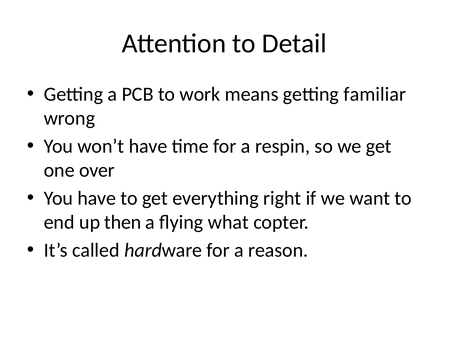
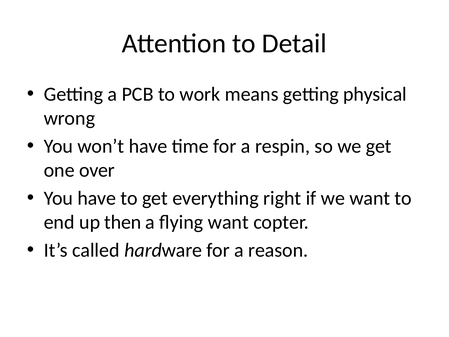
familiar: familiar -> physical
flying what: what -> want
